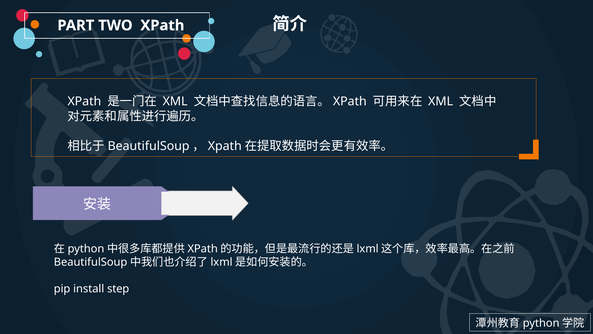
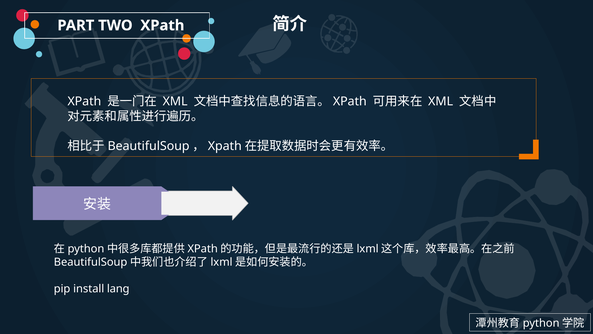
step: step -> lang
